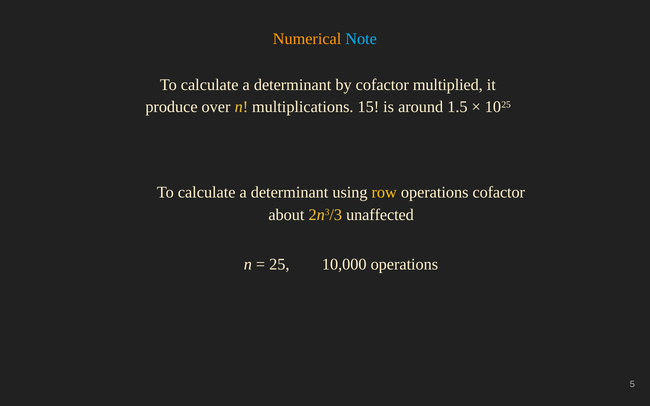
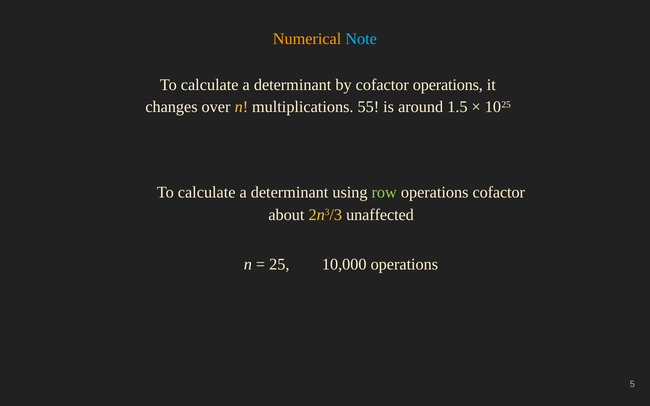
cofactor multiplied: multiplied -> operations
produce: produce -> changes
15: 15 -> 55
row colour: yellow -> light green
